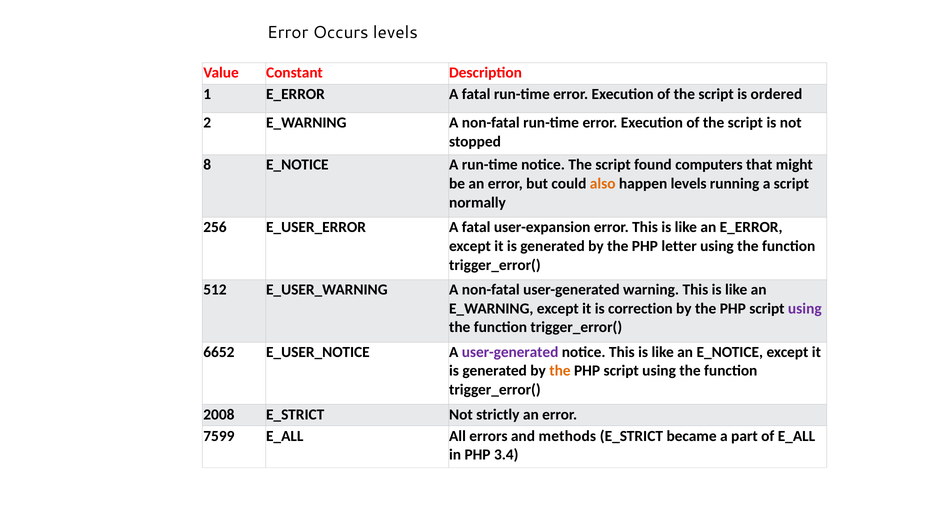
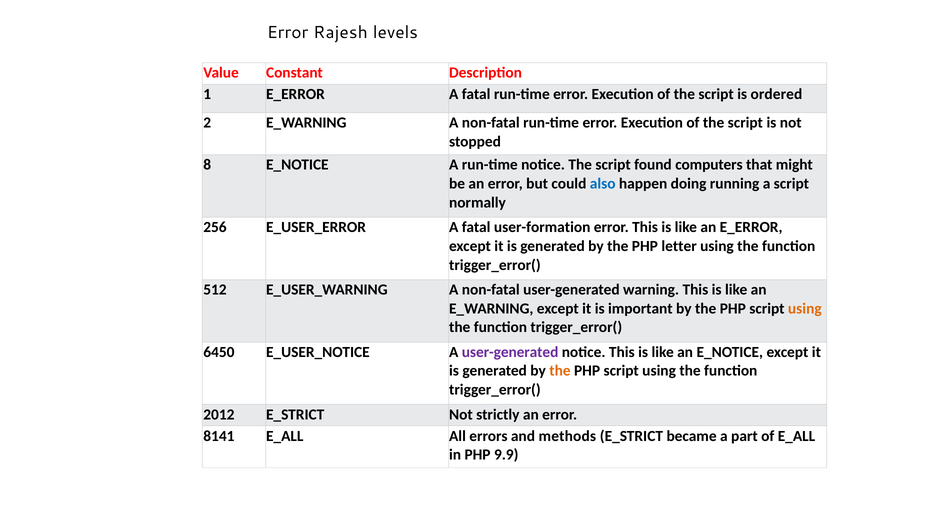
Occurs: Occurs -> Rajesh
also colour: orange -> blue
happen levels: levels -> doing
user-expansion: user-expansion -> user-formation
correction: correction -> important
using at (805, 309) colour: purple -> orange
6652: 6652 -> 6450
2008: 2008 -> 2012
7599: 7599 -> 8141
3.4: 3.4 -> 9.9
